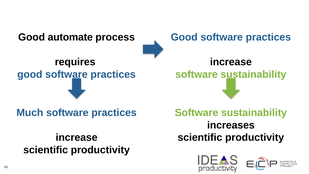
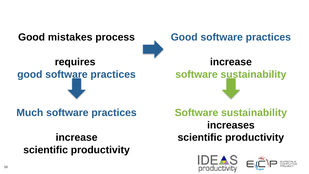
automate: automate -> mistakes
